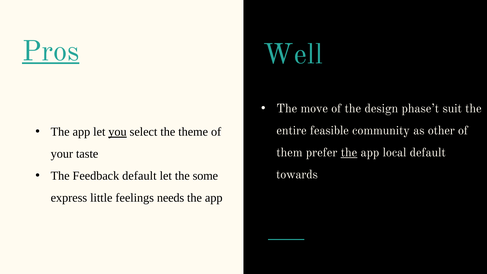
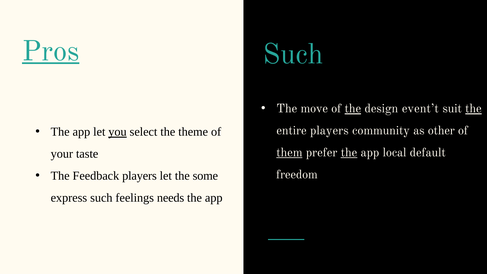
Well at (293, 54): Well -> Such
the at (353, 109) underline: none -> present
phase’t: phase’t -> event’t
the at (473, 109) underline: none -> present
entire feasible: feasible -> players
them underline: none -> present
Feedback default: default -> players
towards: towards -> freedom
express little: little -> such
